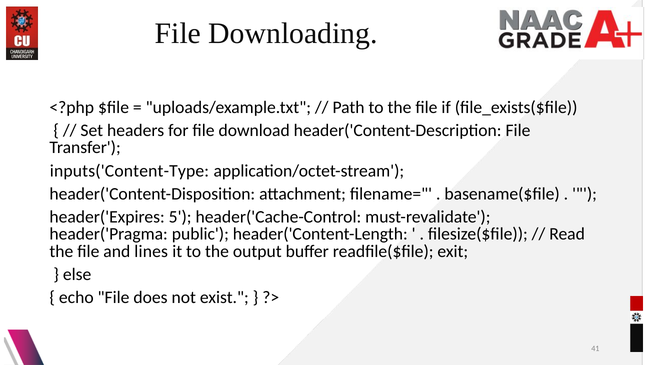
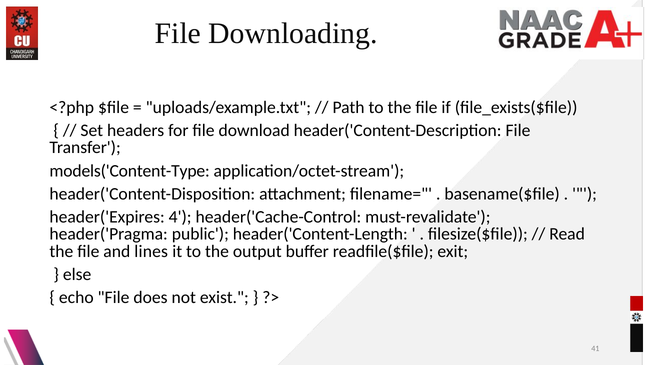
inputs('Content-Type: inputs('Content-Type -> models('Content-Type
5: 5 -> 4
